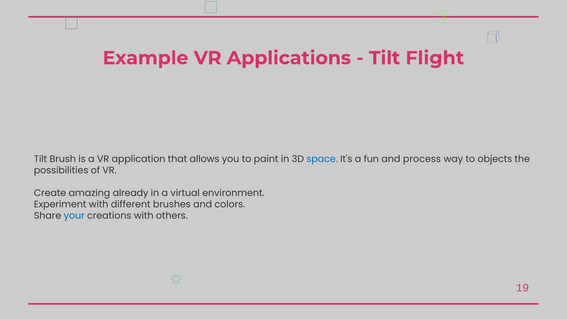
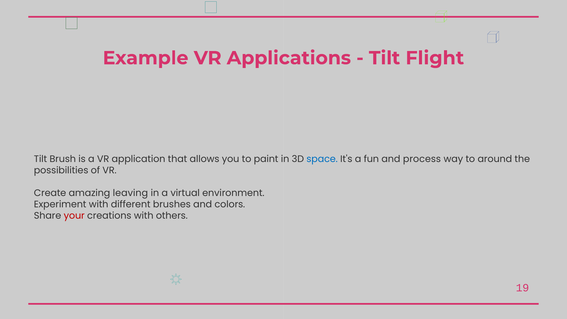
objects: objects -> around
already: already -> leaving
your colour: blue -> red
